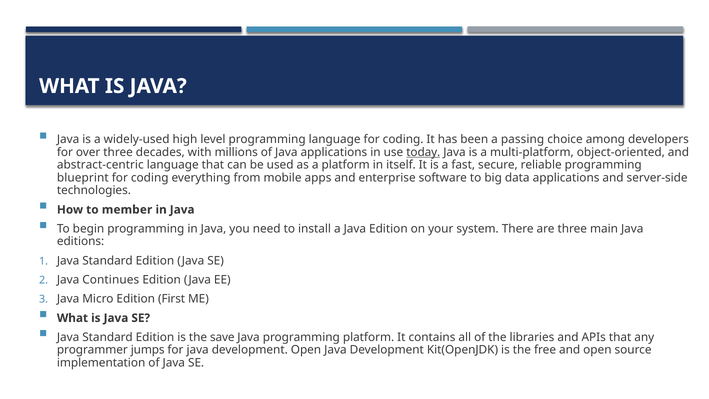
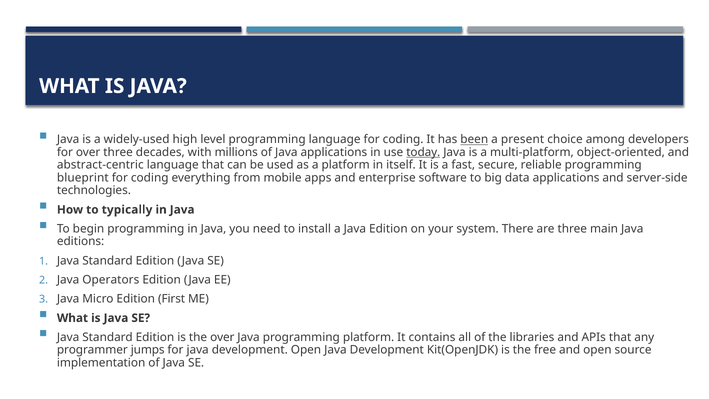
been underline: none -> present
passing: passing -> present
member: member -> typically
Continues: Continues -> Operators
the save: save -> over
